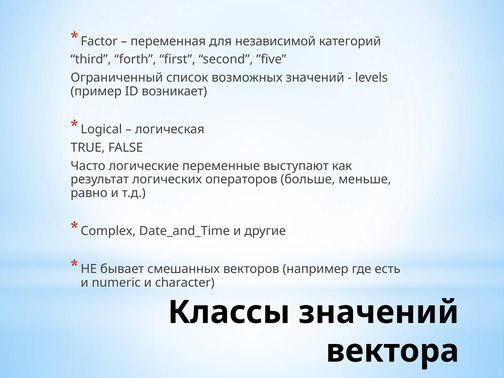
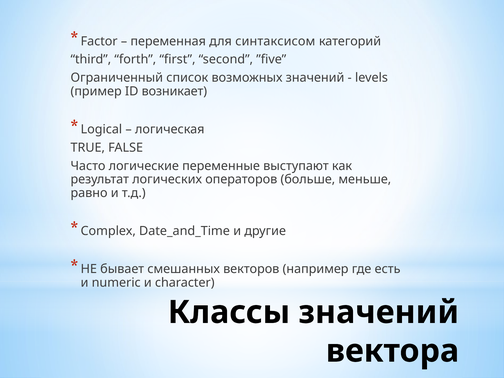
независимой: независимой -> синтаксисом
